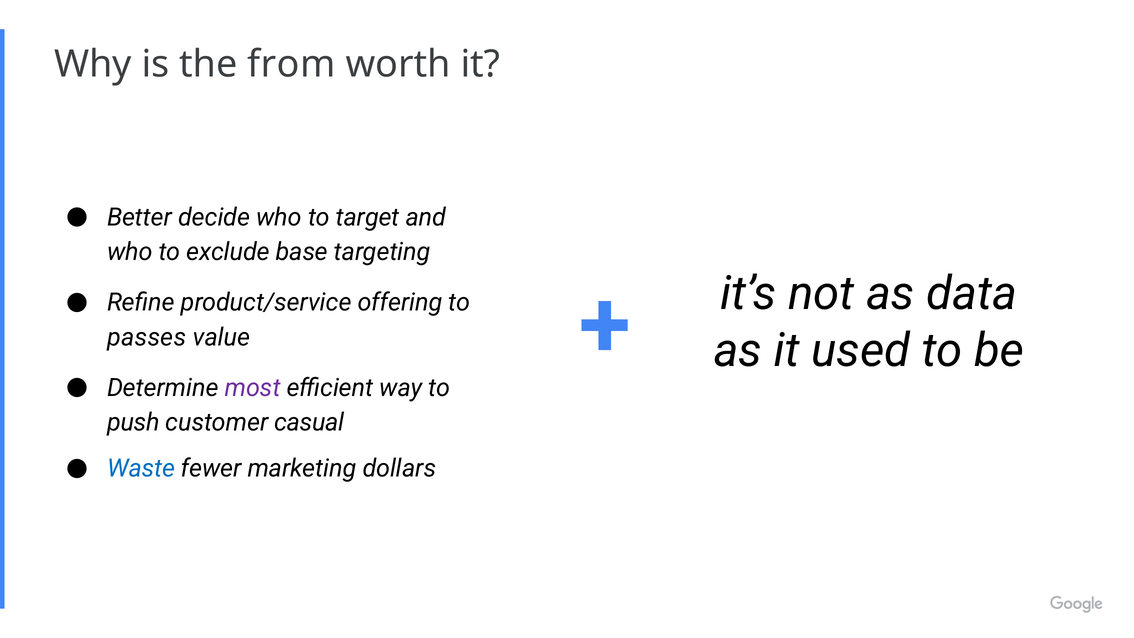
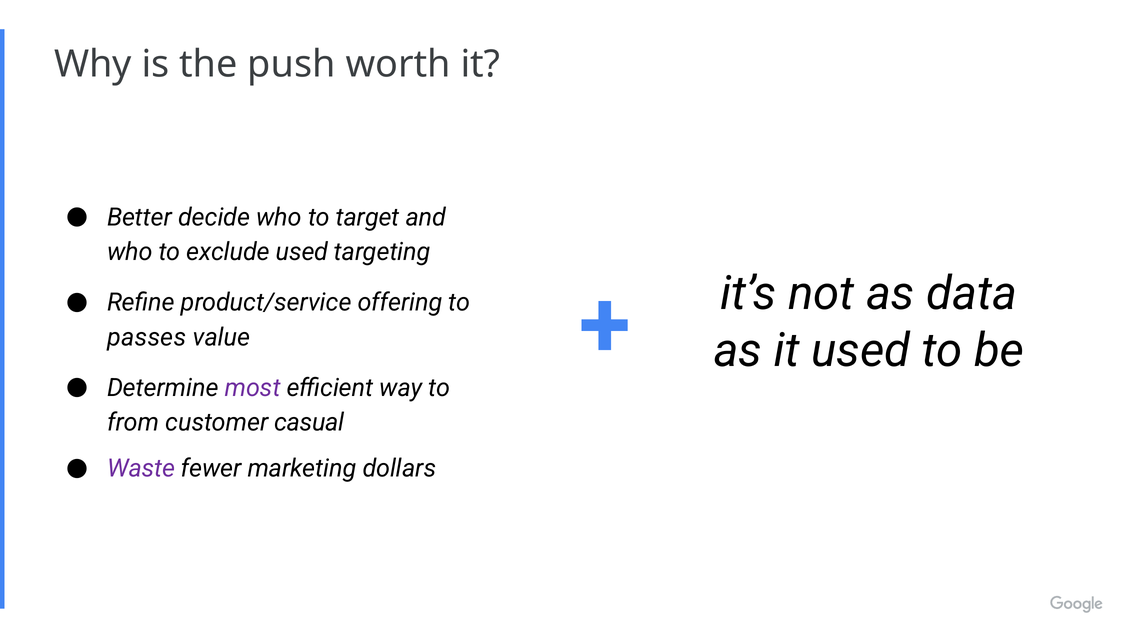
from: from -> push
exclude base: base -> used
push: push -> from
Waste colour: blue -> purple
